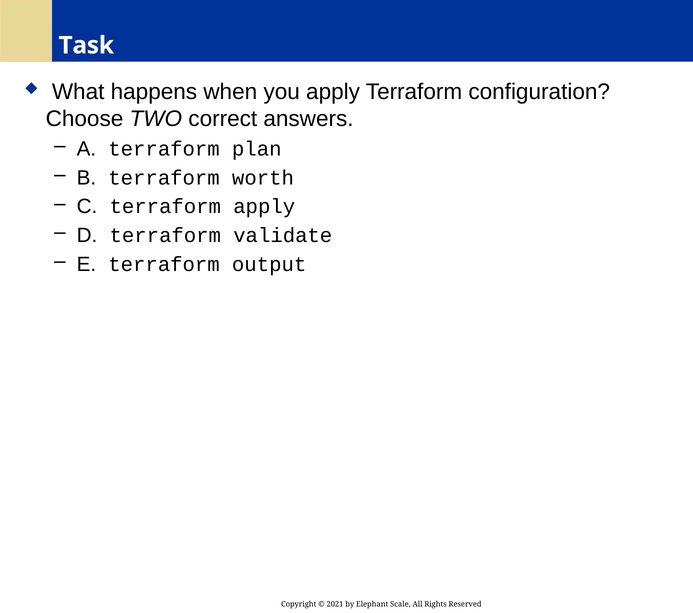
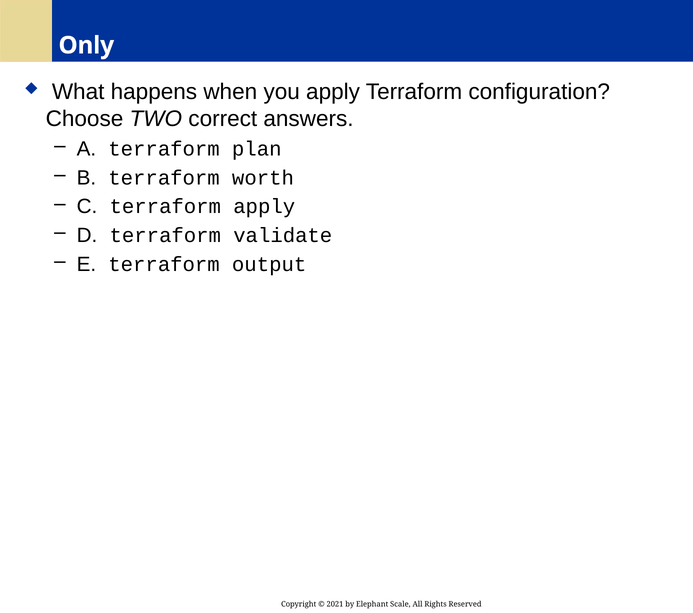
Task: Task -> Only
